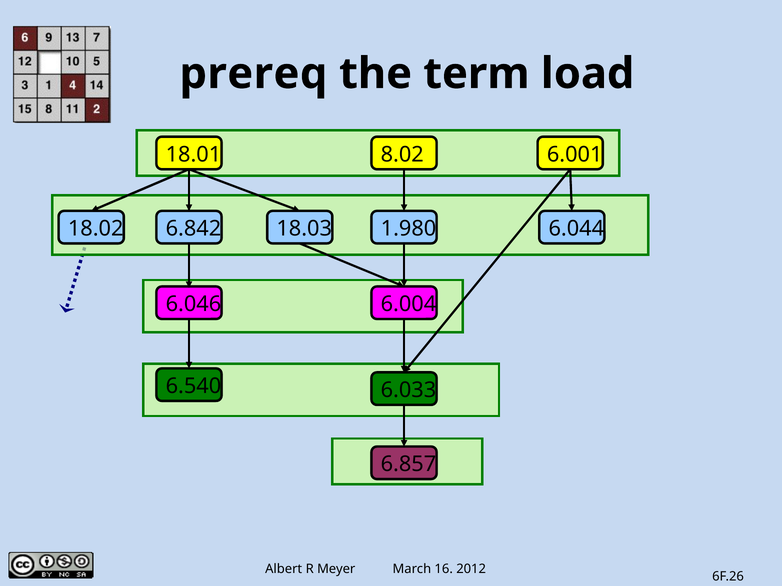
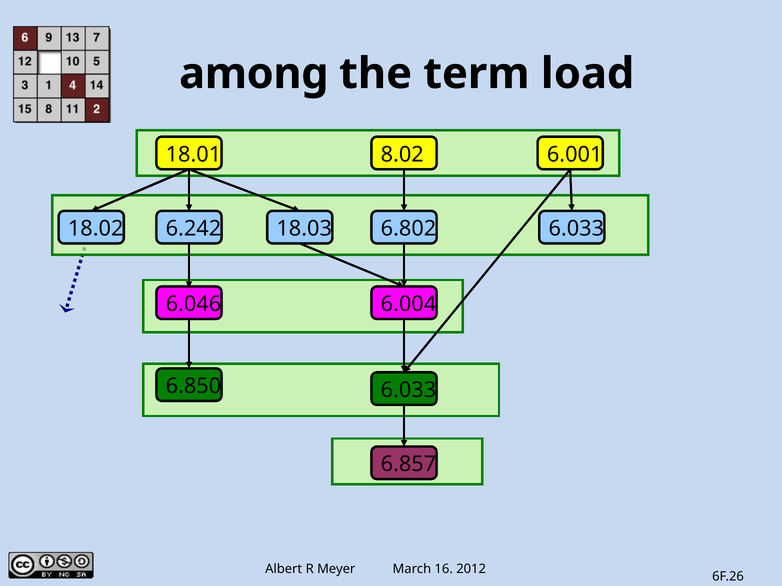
prereq: prereq -> among
6.842: 6.842 -> 6.242
1.980: 1.980 -> 6.802
6.044 at (576, 229): 6.044 -> 6.033
6.540: 6.540 -> 6.850
